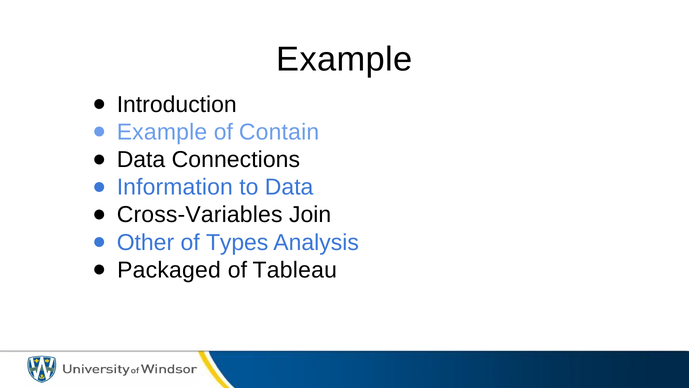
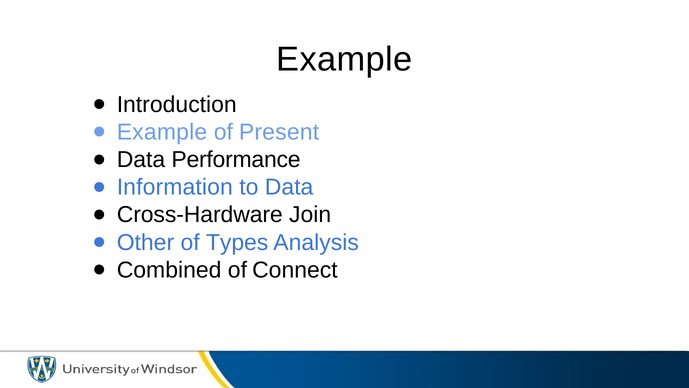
Contain: Contain -> Present
Connections: Connections -> Performance
Cross-Variables: Cross-Variables -> Cross-Hardware
Packaged: Packaged -> Combined
Tableau: Tableau -> Connect
